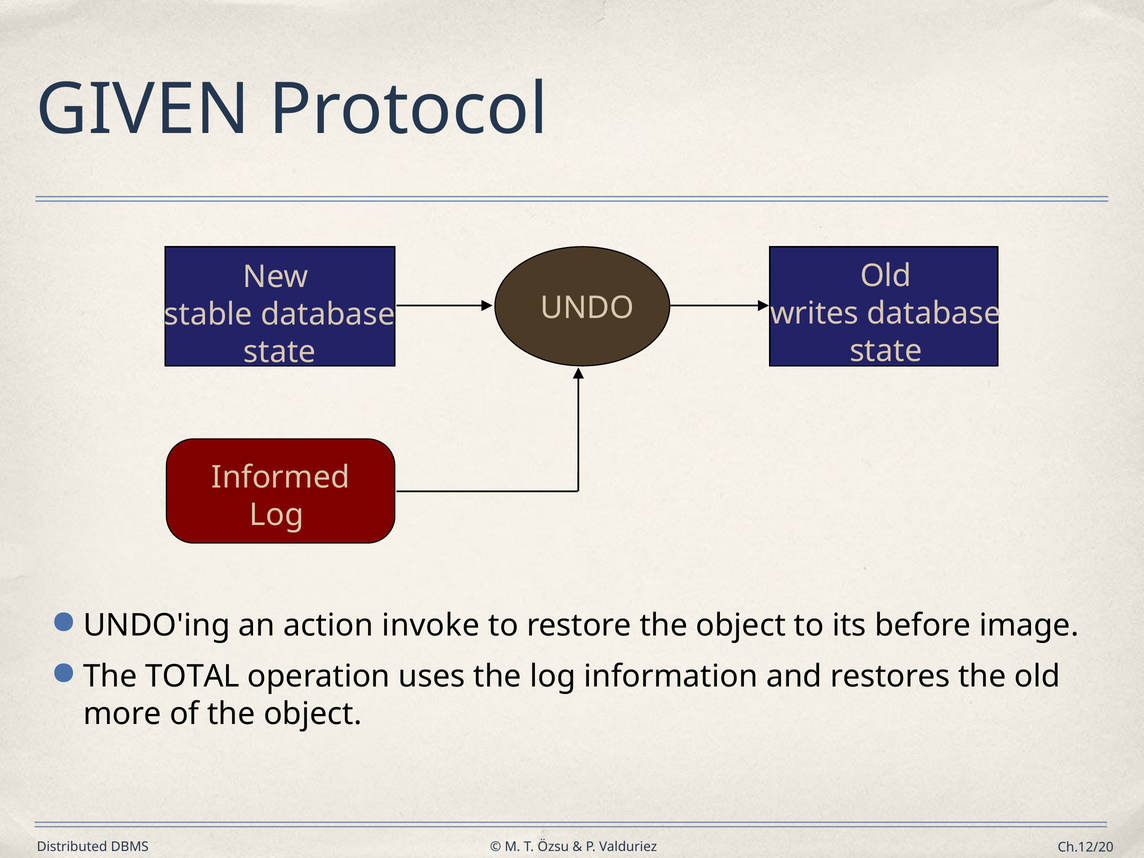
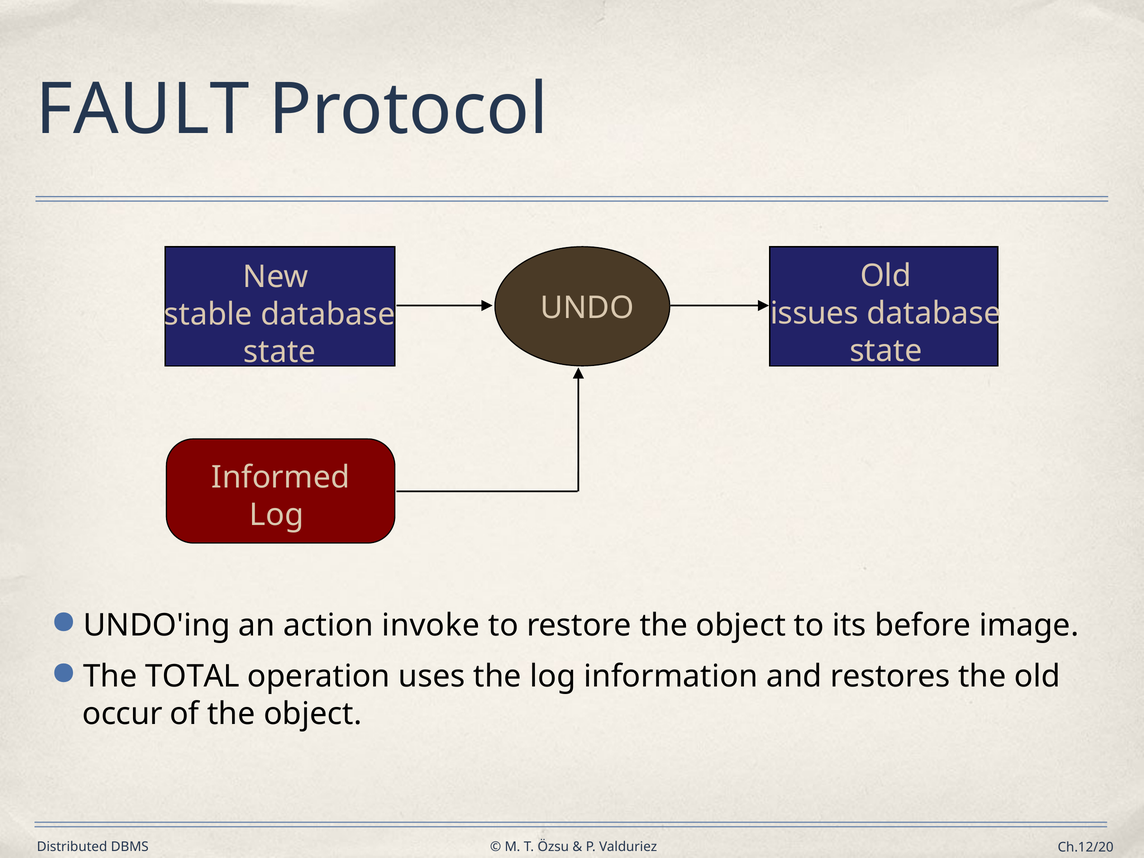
GIVEN: GIVEN -> FAULT
writes: writes -> issues
more: more -> occur
